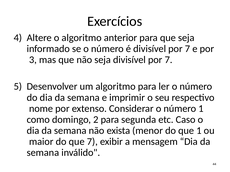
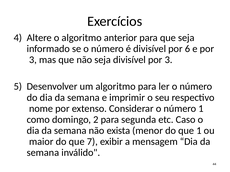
é divisível por 7: 7 -> 6
seja divisível por 7: 7 -> 3
